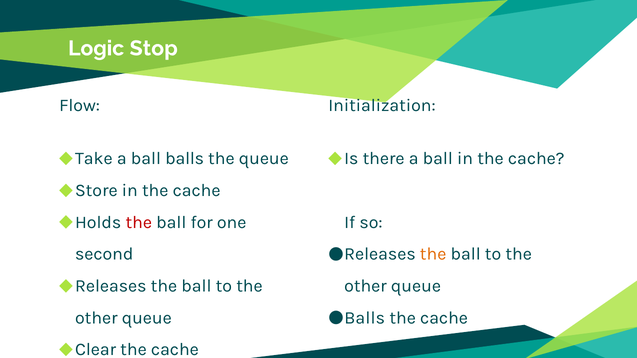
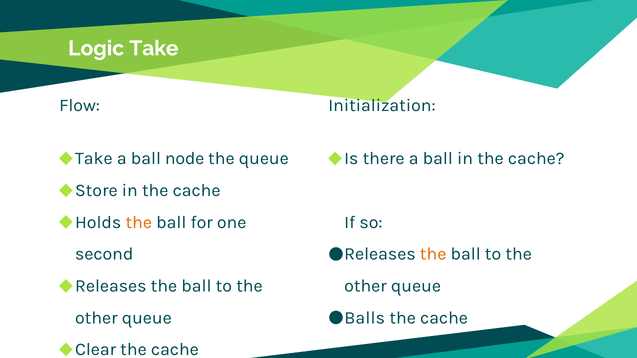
Logic Stop: Stop -> Take
ball balls: balls -> node
the at (139, 222) colour: red -> orange
